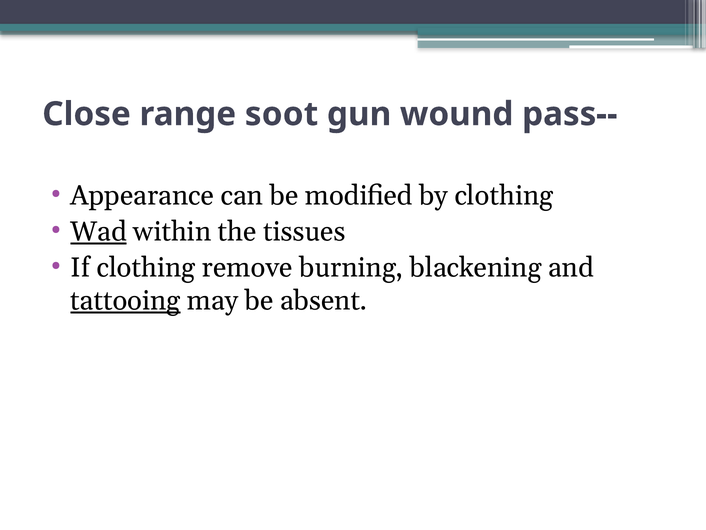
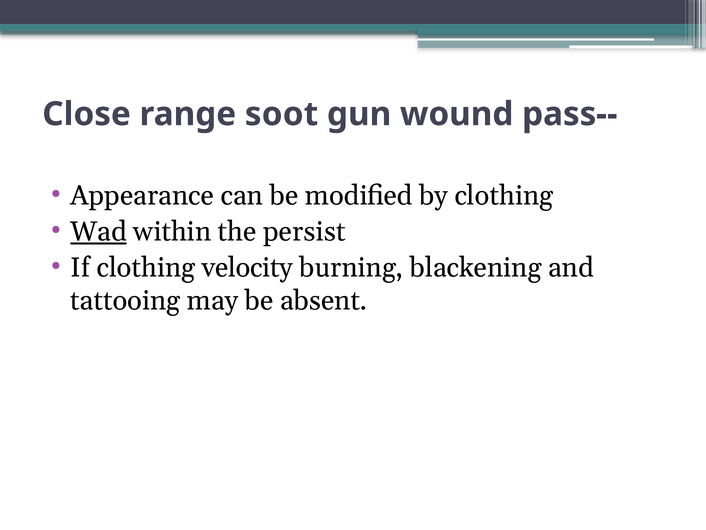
tissues: tissues -> persist
remove: remove -> velocity
tattooing underline: present -> none
